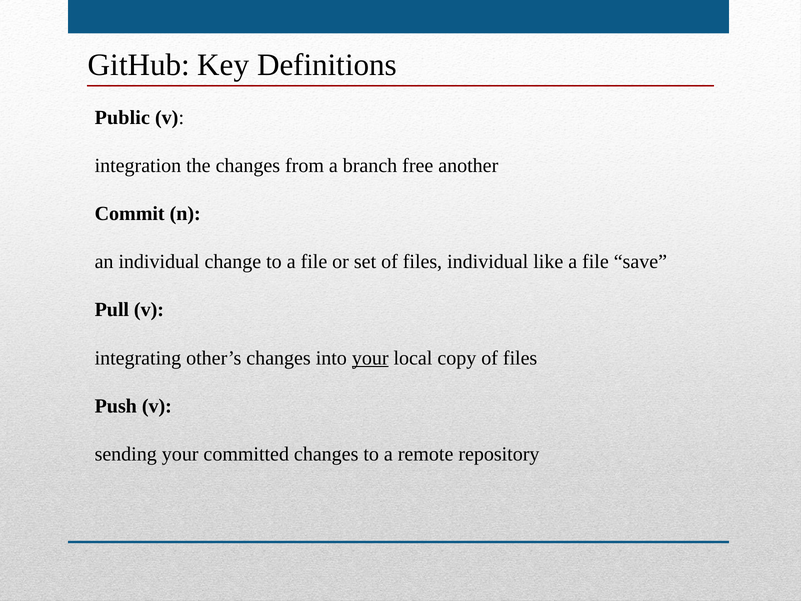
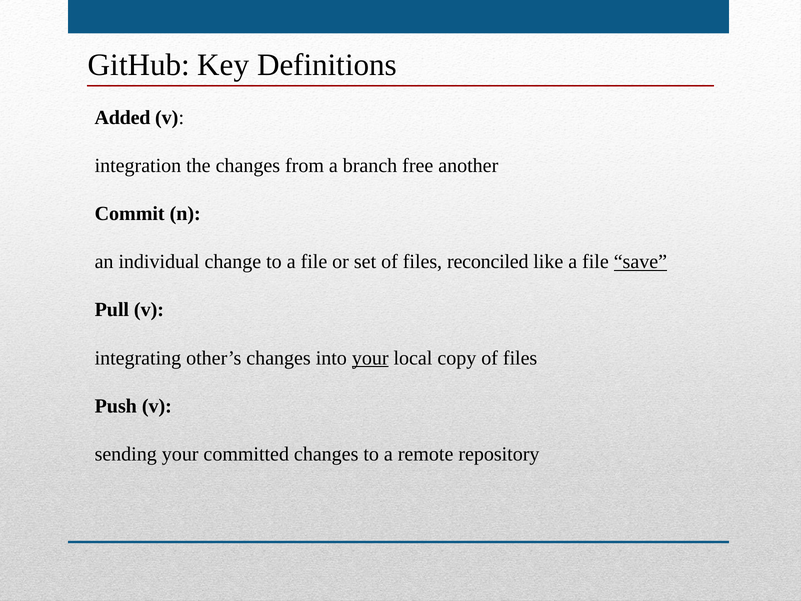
Public: Public -> Added
files individual: individual -> reconciled
save underline: none -> present
